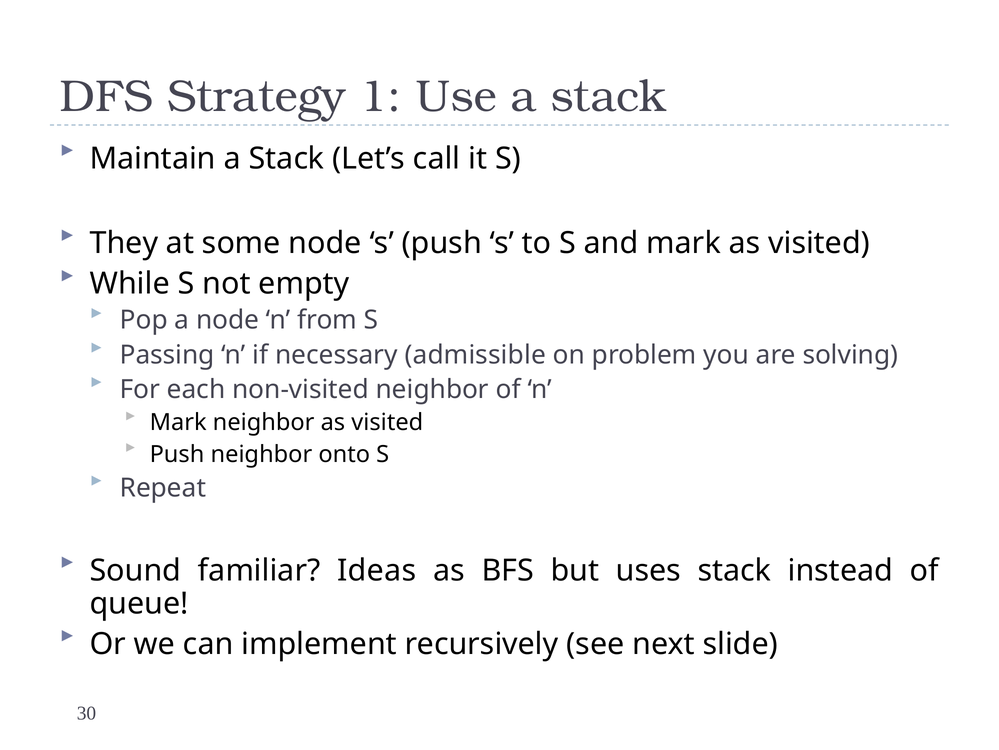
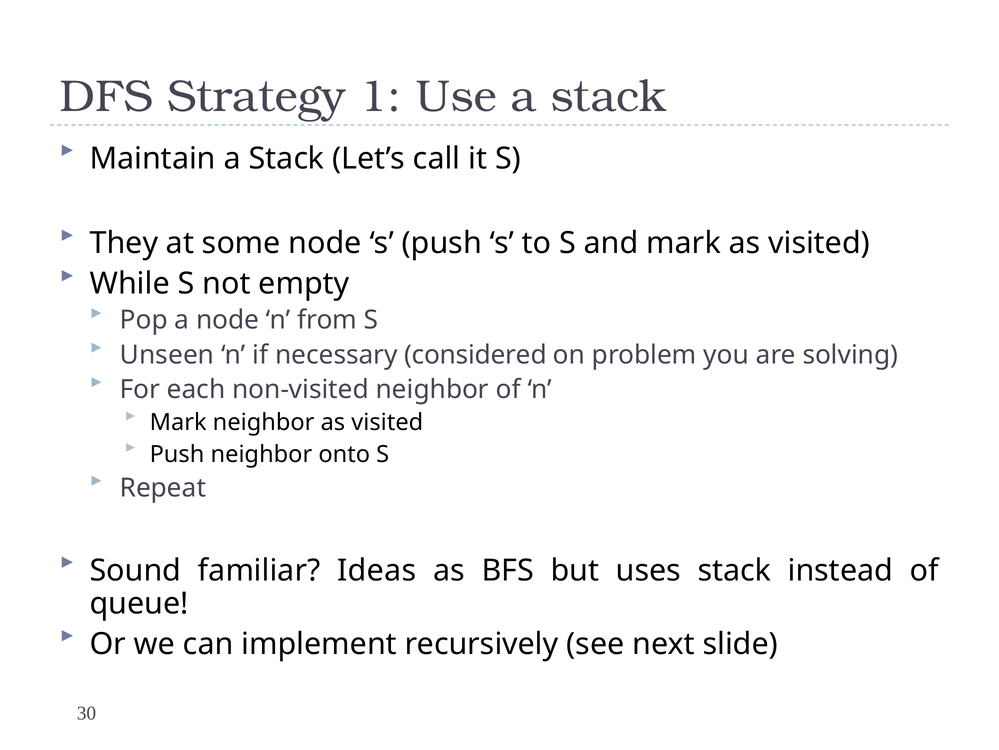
Passing: Passing -> Unseen
admissible: admissible -> considered
